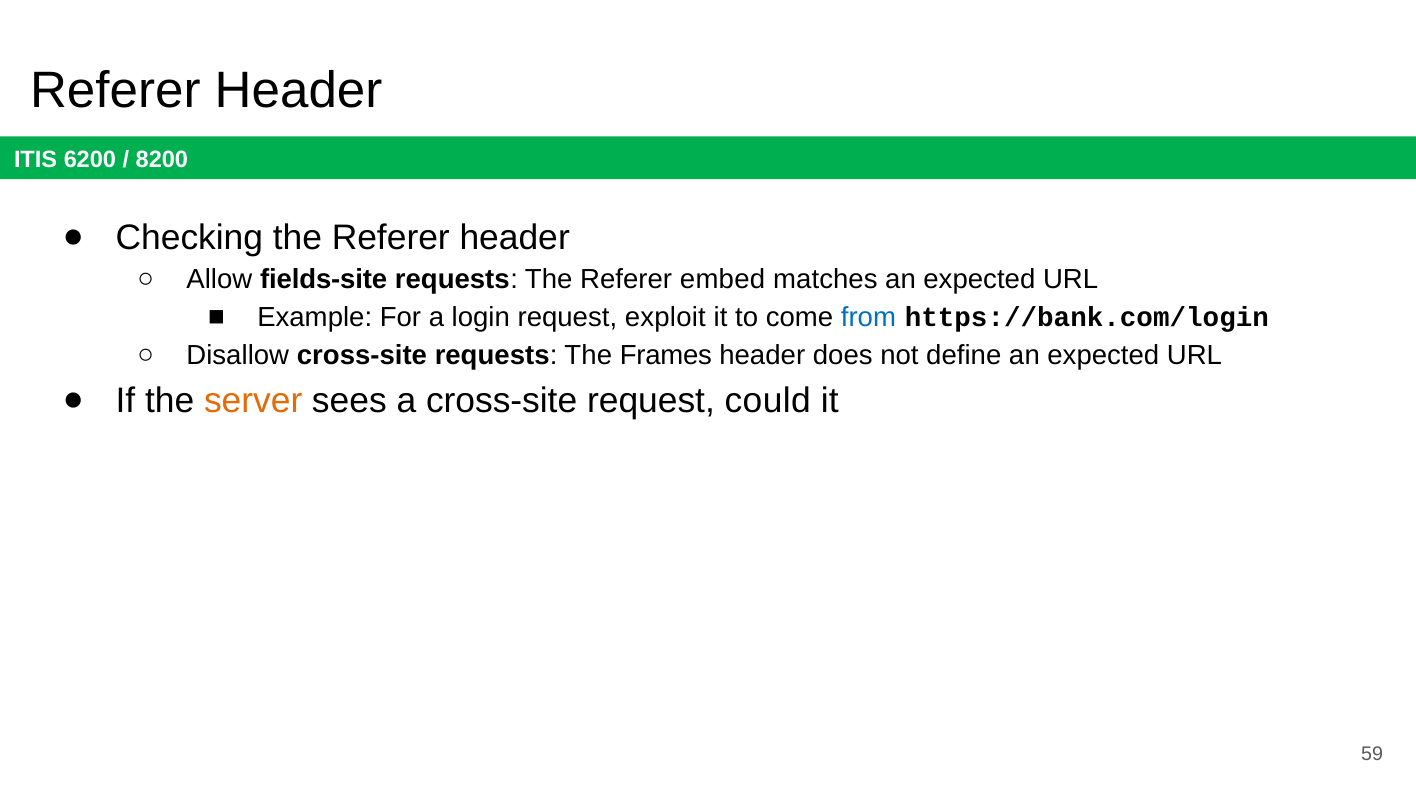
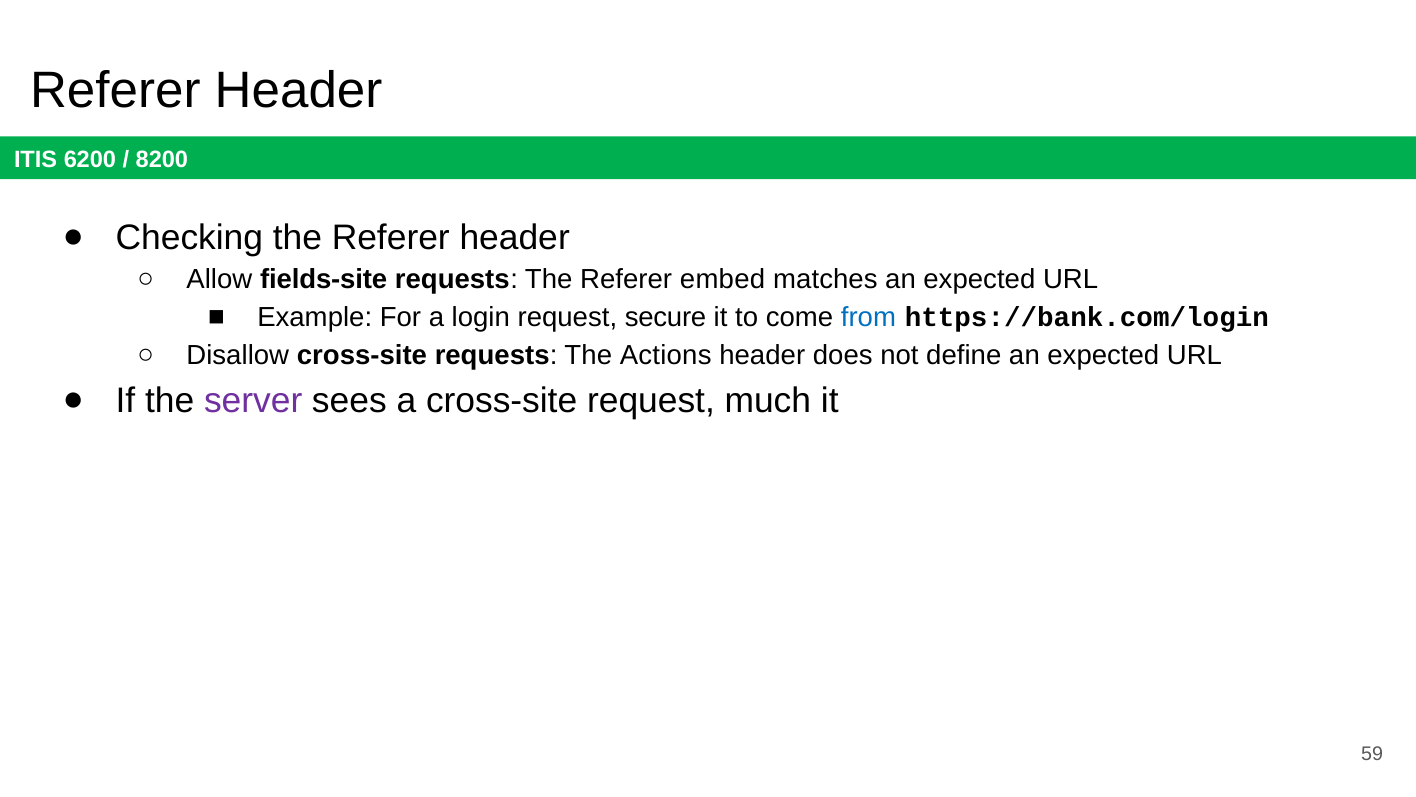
exploit: exploit -> secure
Frames: Frames -> Actions
server colour: orange -> purple
could: could -> much
